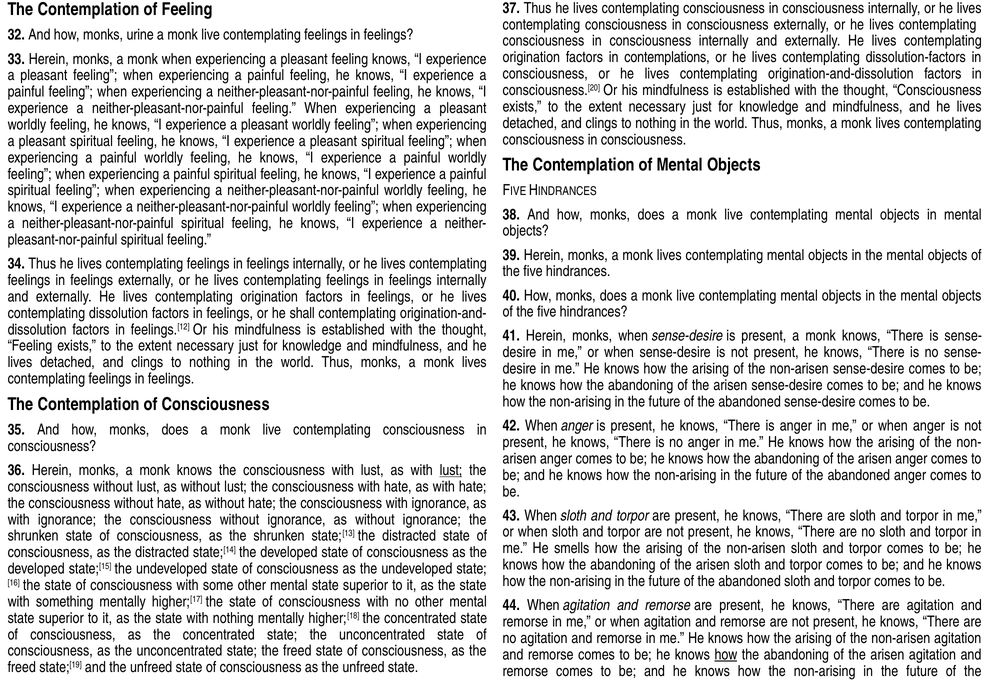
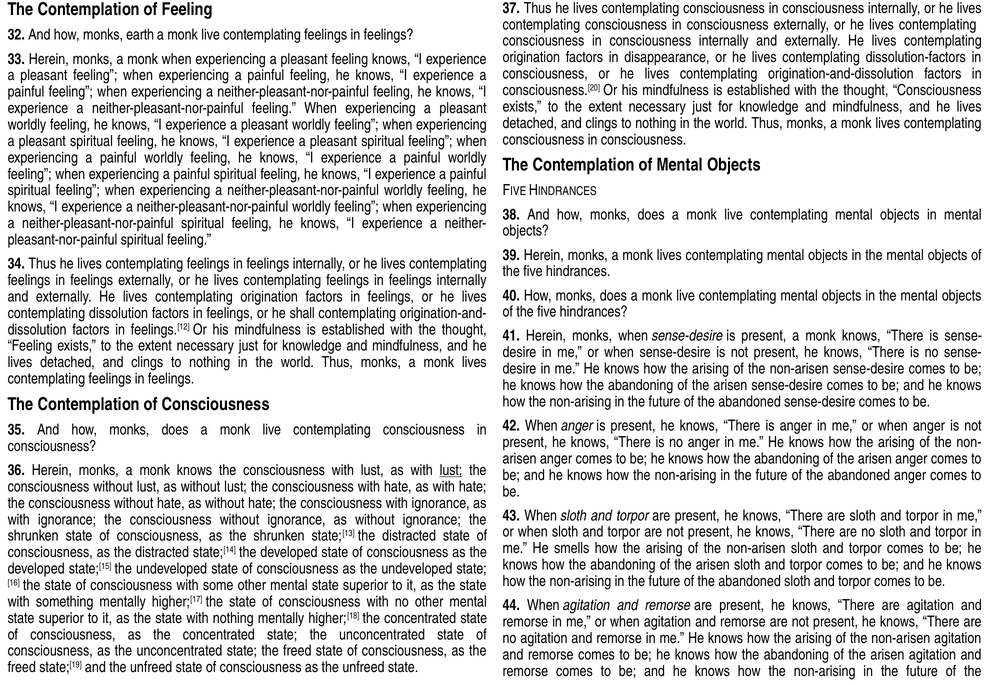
urine: urine -> earth
contemplations: contemplations -> disappearance
how at (726, 655) underline: present -> none
